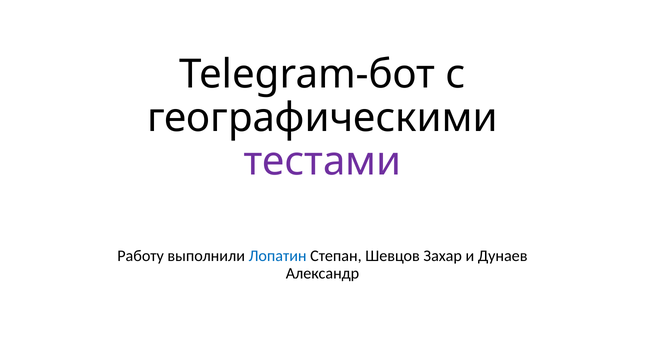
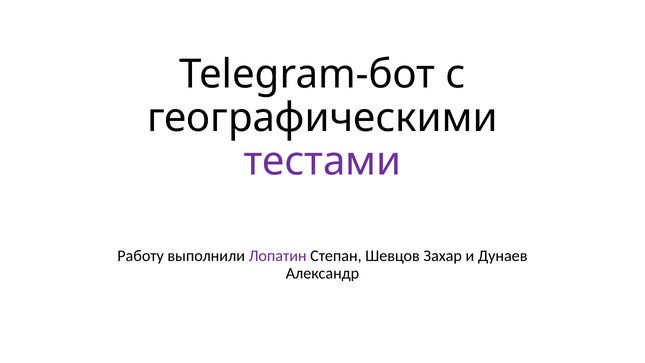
Лопатин colour: blue -> purple
